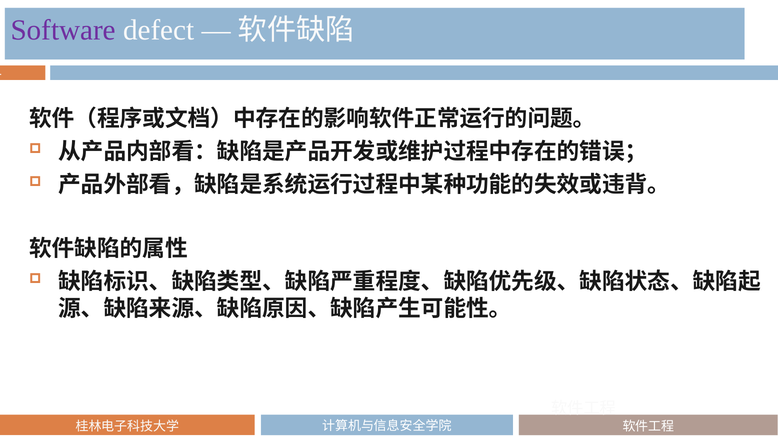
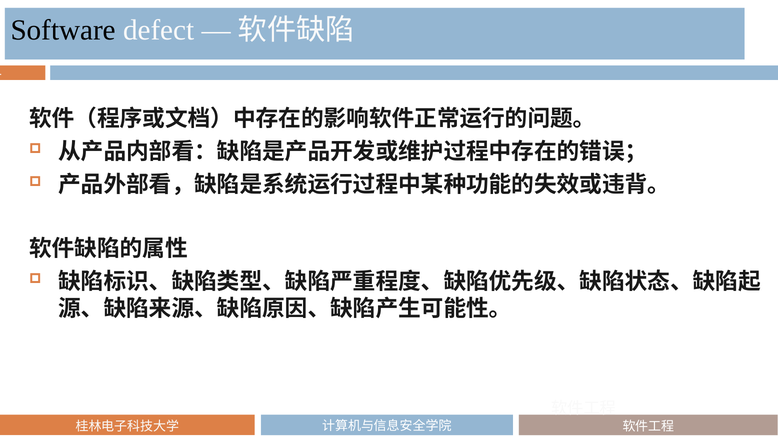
Software colour: purple -> black
